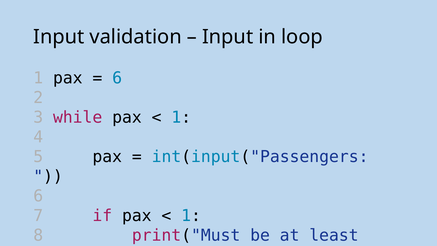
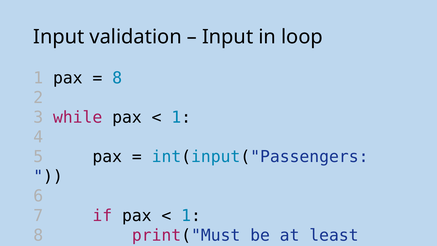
6 at (117, 78): 6 -> 8
